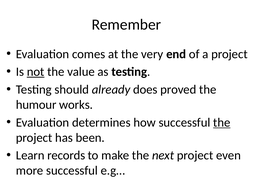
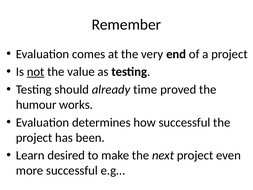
does: does -> time
the at (222, 122) underline: present -> none
records: records -> desired
